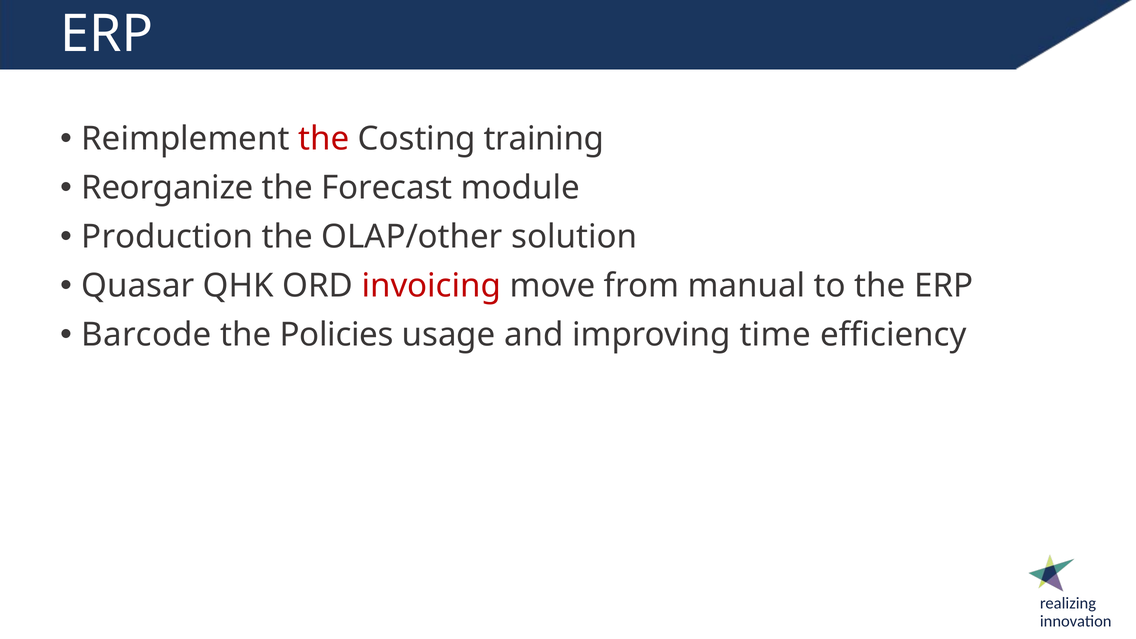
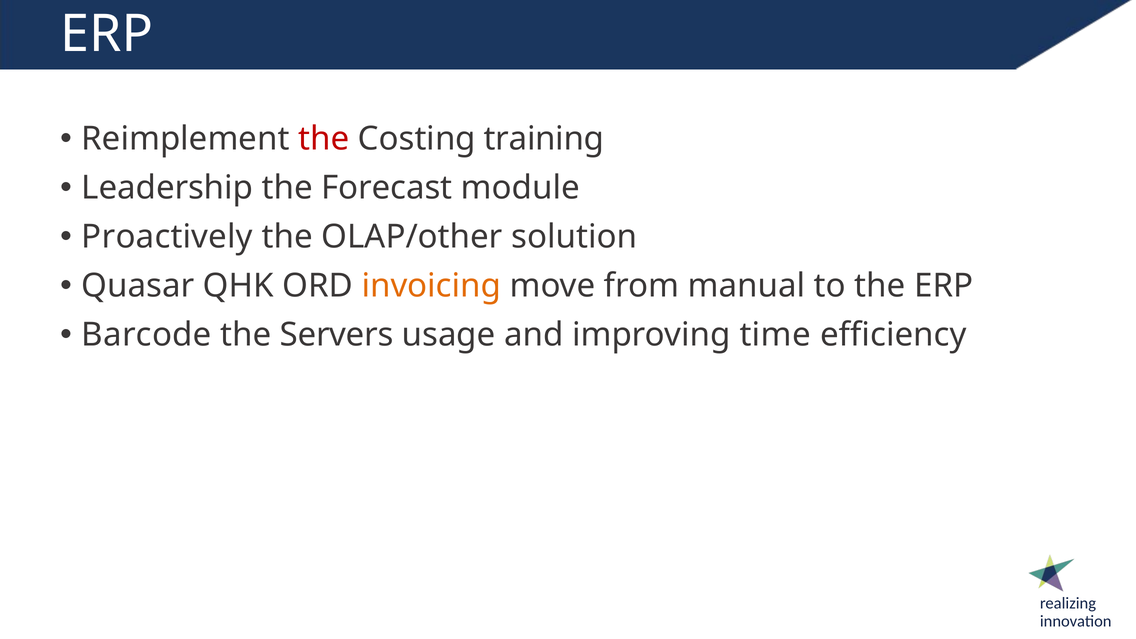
Reorganize: Reorganize -> Leadership
Production: Production -> Proactively
invoicing colour: red -> orange
Policies: Policies -> Servers
